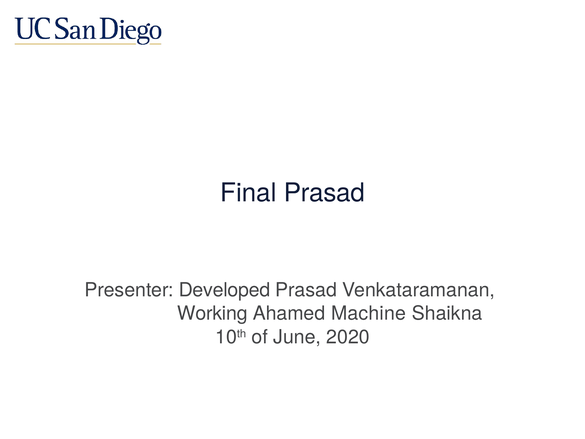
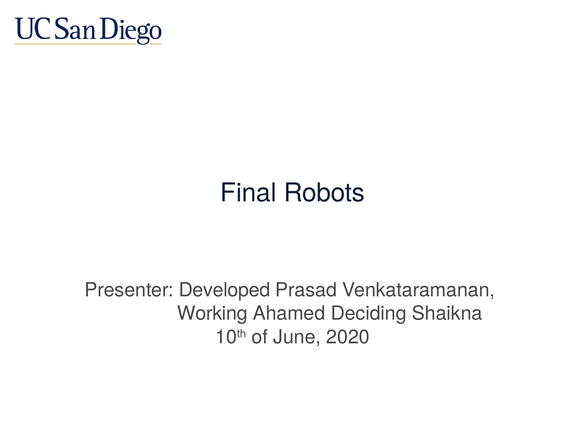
Final Prasad: Prasad -> Robots
Machine: Machine -> Deciding
